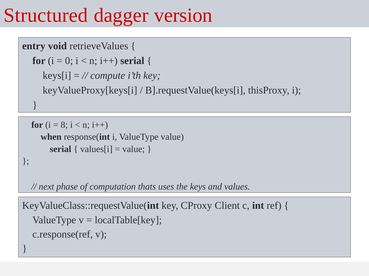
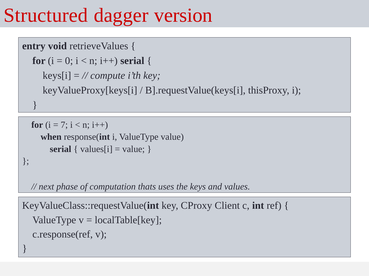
8: 8 -> 7
